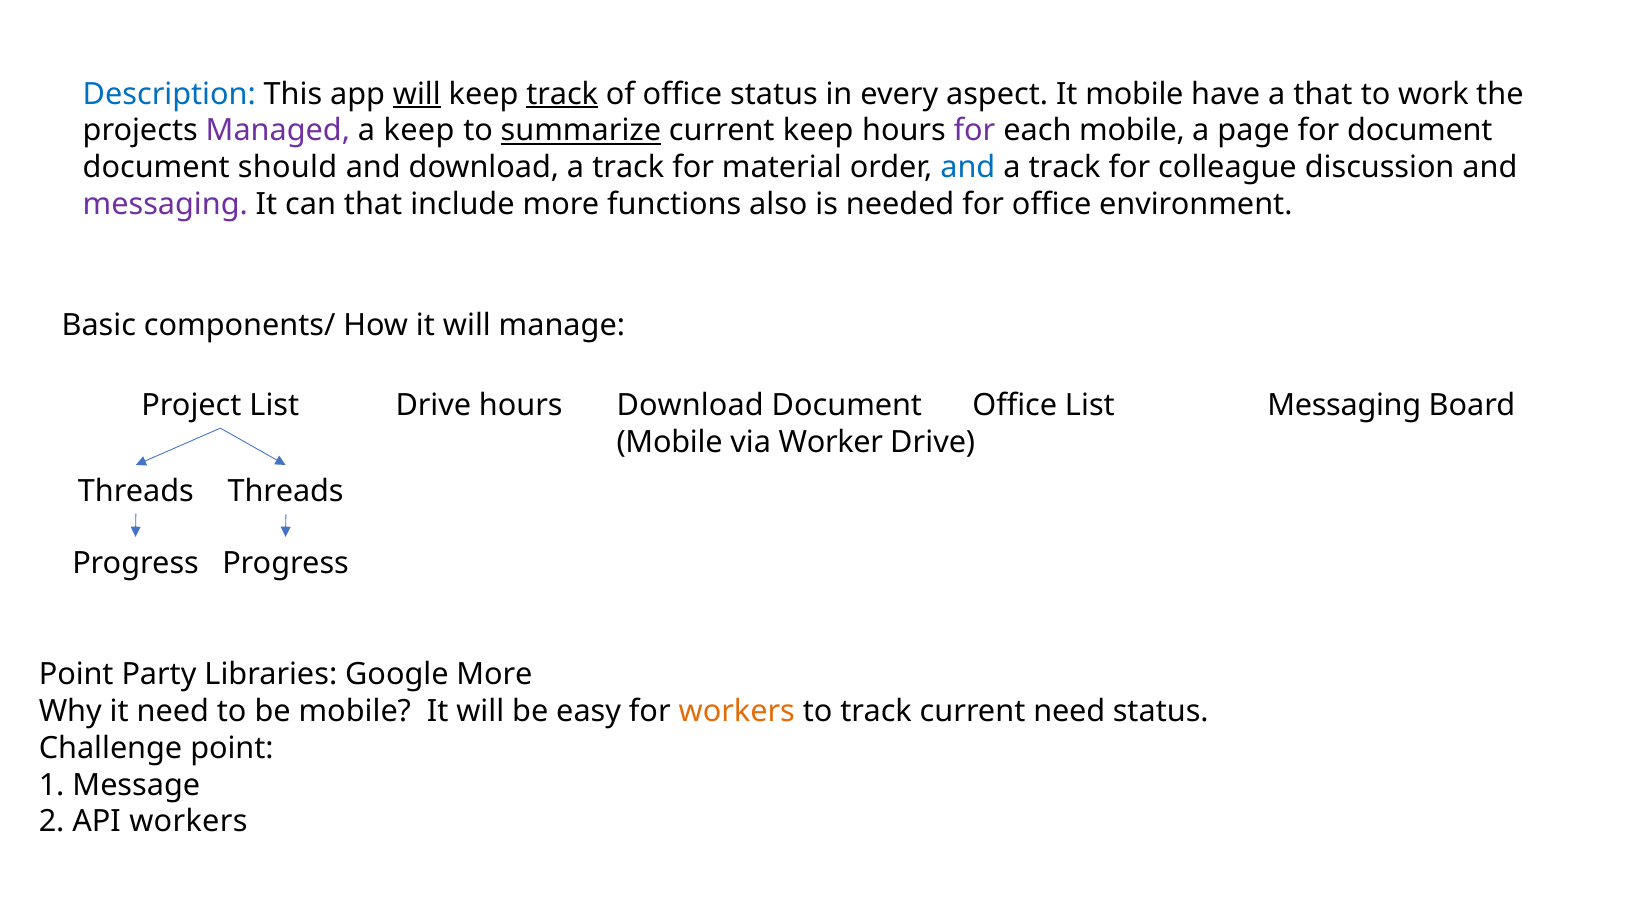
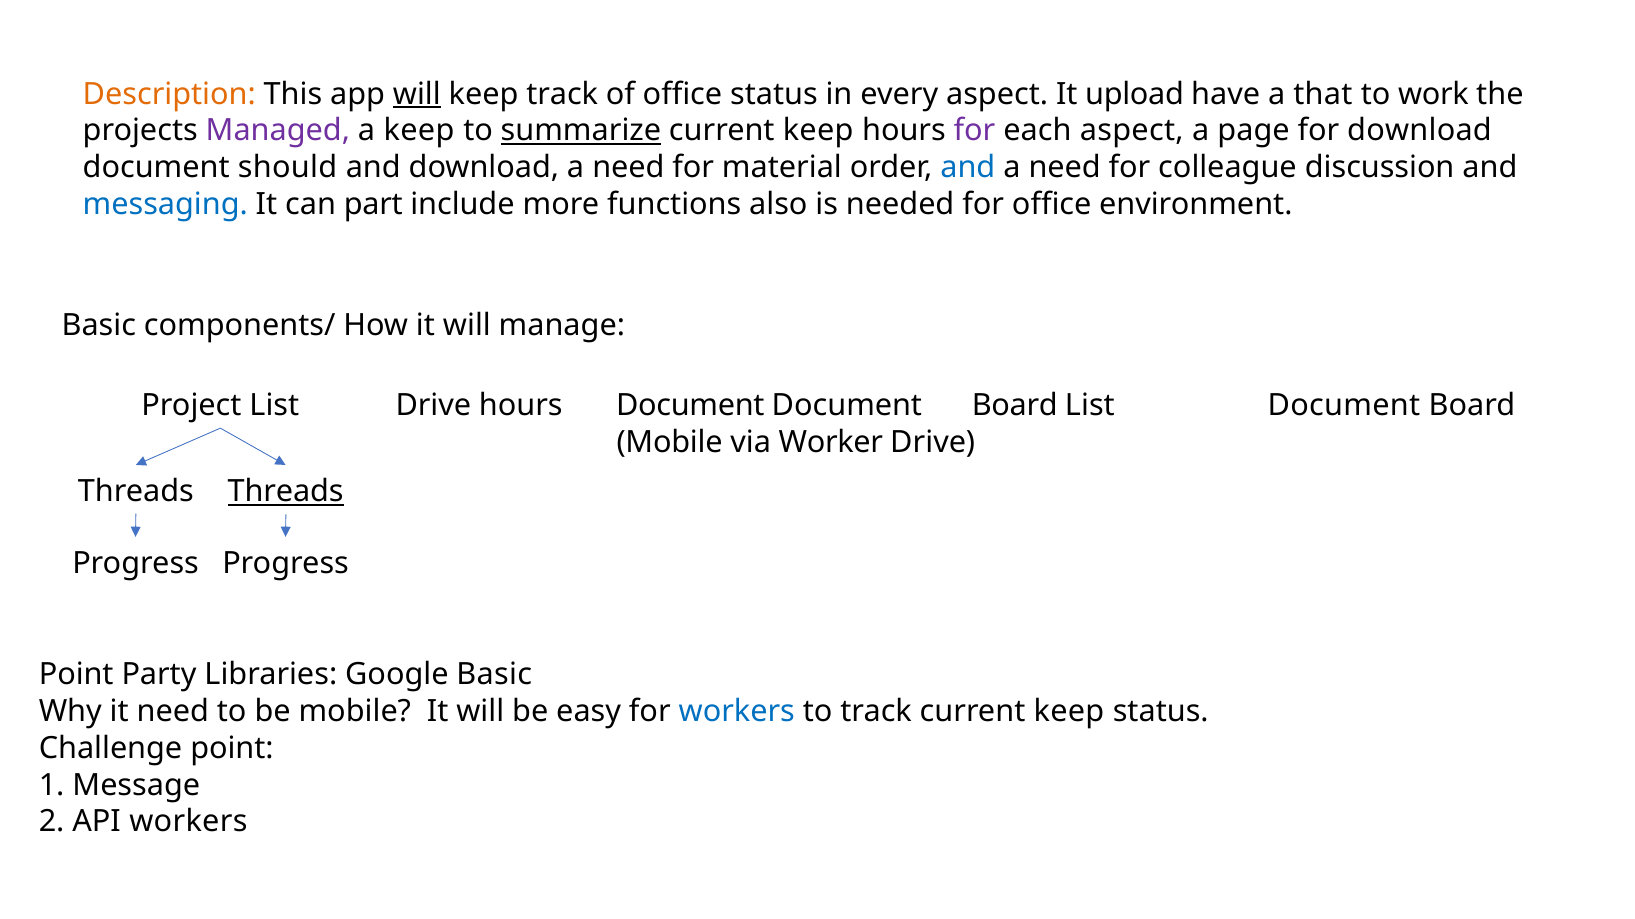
Description colour: blue -> orange
track at (562, 94) underline: present -> none
It mobile: mobile -> upload
each mobile: mobile -> aspect
for document: document -> download
download a track: track -> need
track at (1065, 168): track -> need
messaging at (165, 204) colour: purple -> blue
can that: that -> part
Download at (690, 406): Download -> Document
hours Office: Office -> Board
List Messaging: Messaging -> Document
Threads at (286, 492) underline: none -> present
Google More: More -> Basic
workers at (737, 712) colour: orange -> blue
track current need: need -> keep
